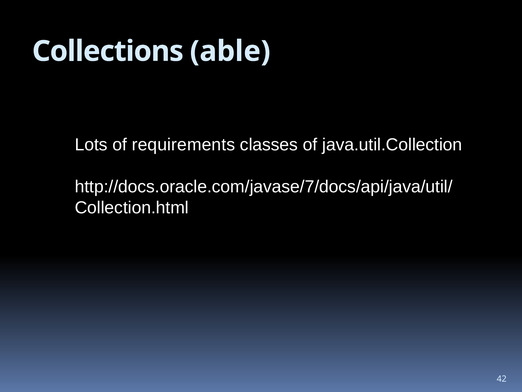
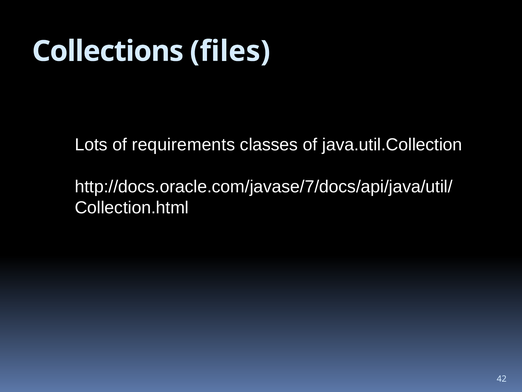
able: able -> files
